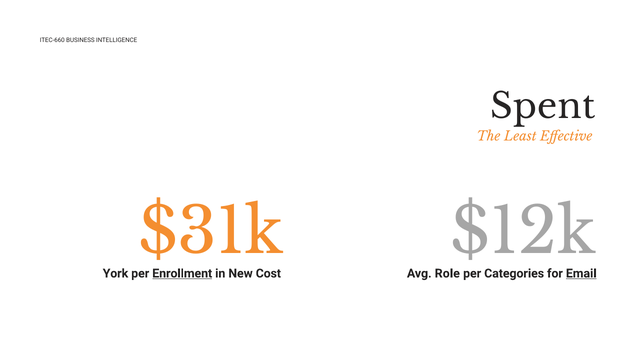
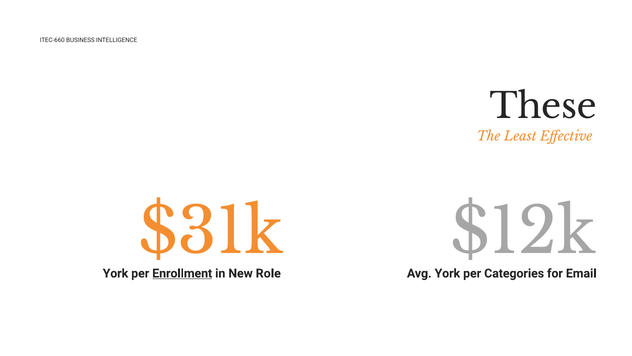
Spent: Spent -> These
Cost: Cost -> Role
Avg Role: Role -> York
Email underline: present -> none
